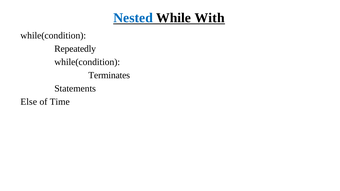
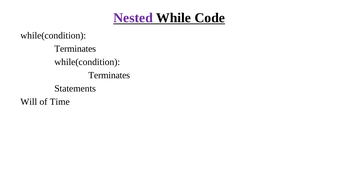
Nested colour: blue -> purple
With: With -> Code
Repeatedly at (75, 49): Repeatedly -> Terminates
Else: Else -> Will
